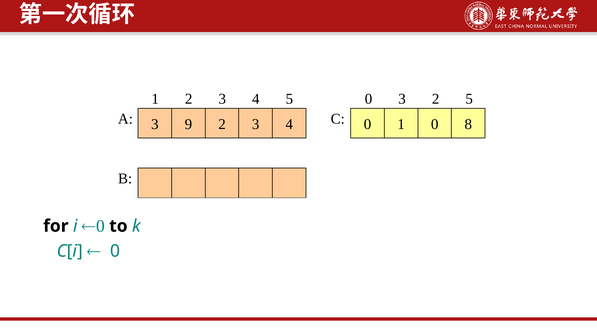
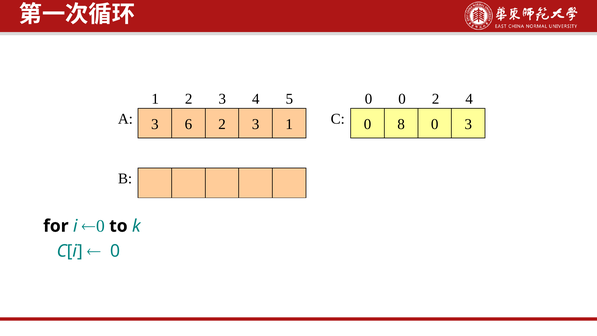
0 3: 3 -> 0
2 5: 5 -> 4
9: 9 -> 6
4 at (289, 124): 4 -> 1
0 1: 1 -> 8
0 8: 8 -> 3
